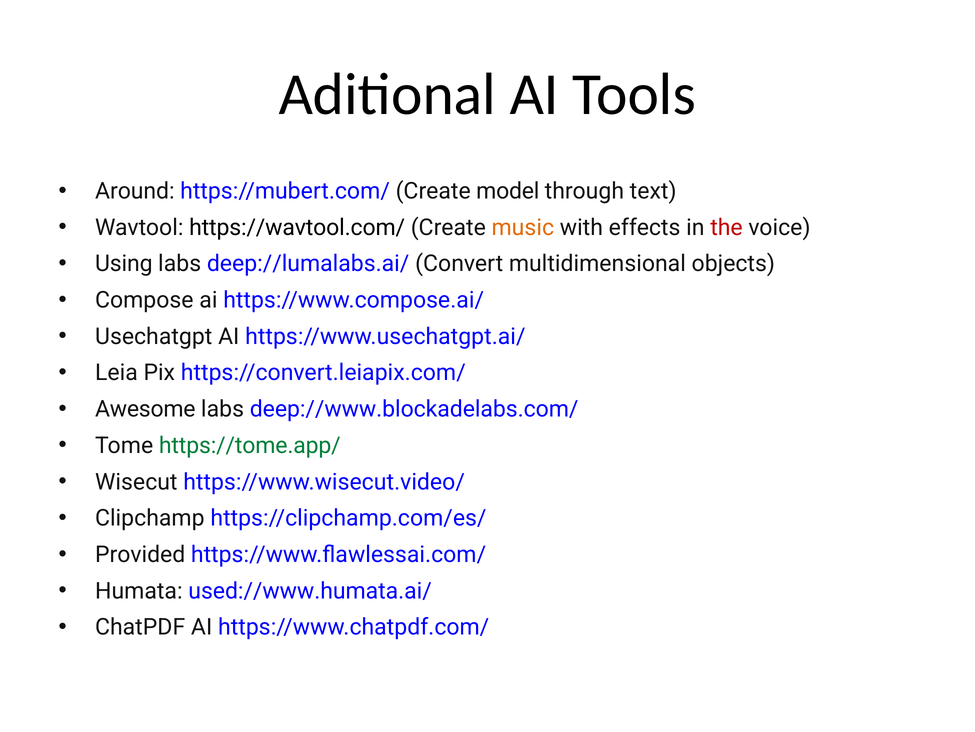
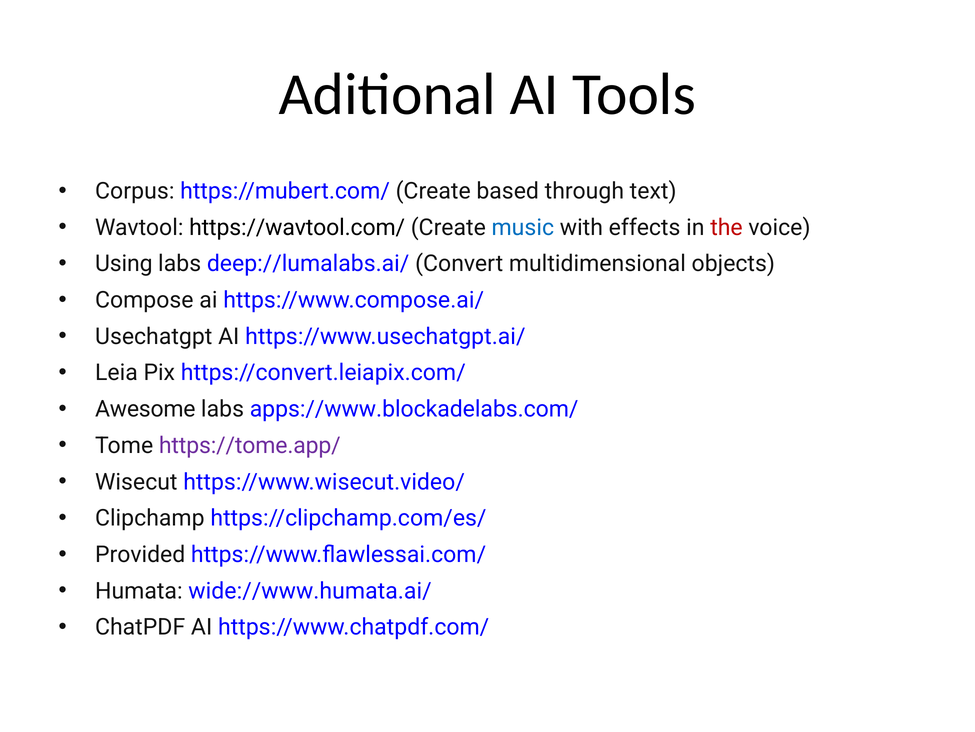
Around: Around -> Corpus
model: model -> based
music colour: orange -> blue
deep://www.blockadelabs.com/: deep://www.blockadelabs.com/ -> apps://www.blockadelabs.com/
https://tome.app/ colour: green -> purple
used://www.humata.ai/: used://www.humata.ai/ -> wide://www.humata.ai/
